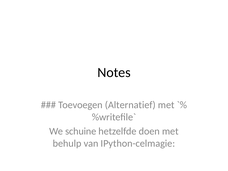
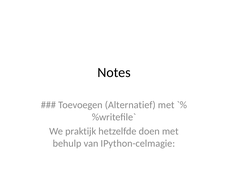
schuine: schuine -> praktijk
